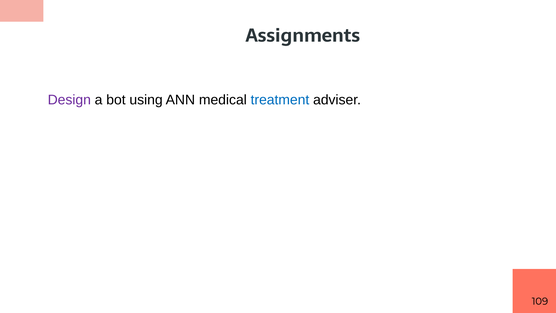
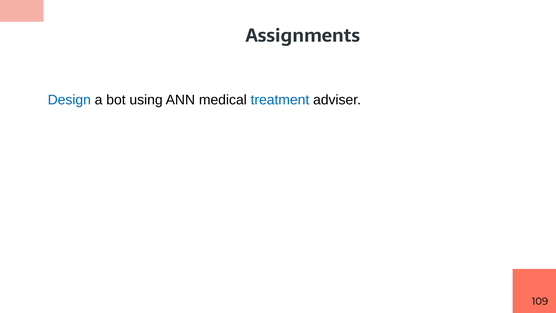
Design colour: purple -> blue
